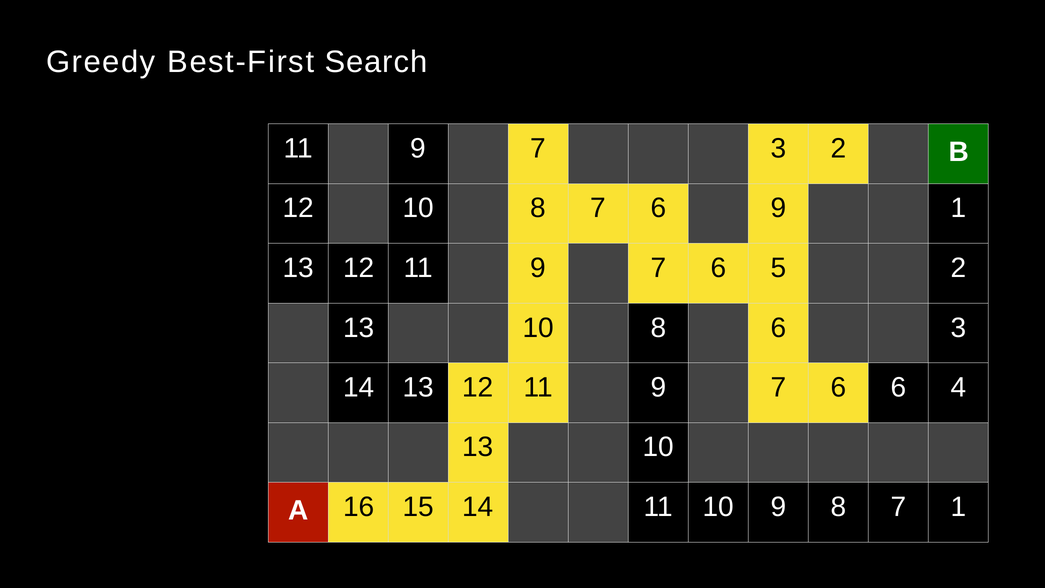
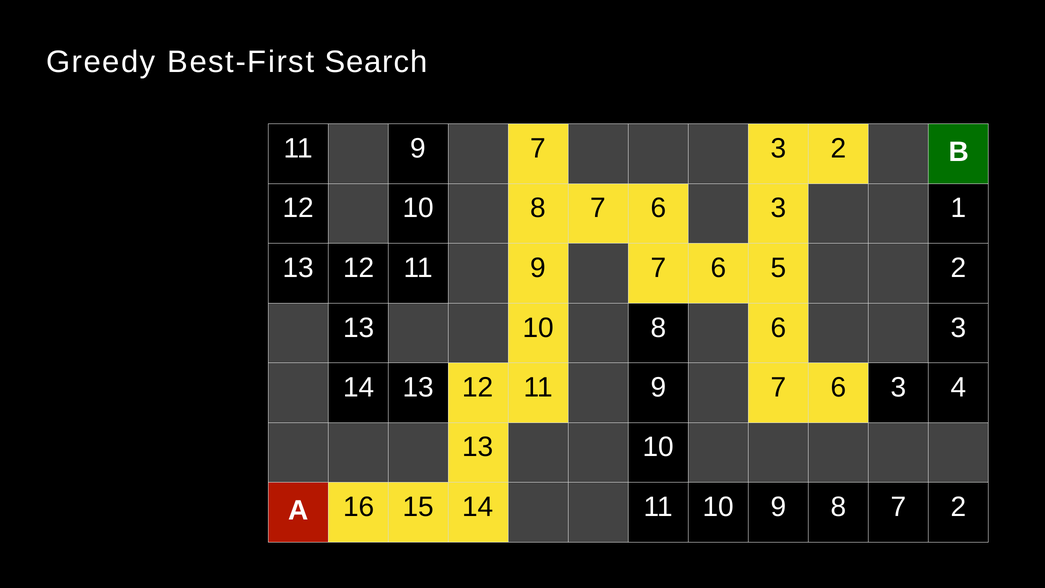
8 7 6 9: 9 -> 3
9 7 6 6: 6 -> 3
7 1: 1 -> 2
